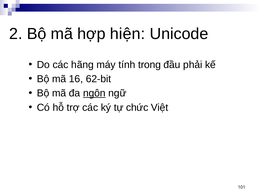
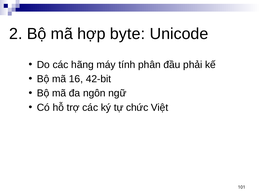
hiện: hiện -> byte
trong: trong -> phân
62-bit: 62-bit -> 42-bit
ngôn underline: present -> none
